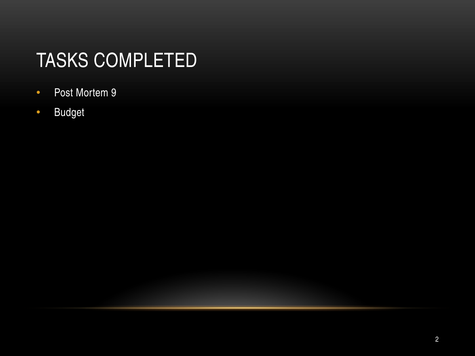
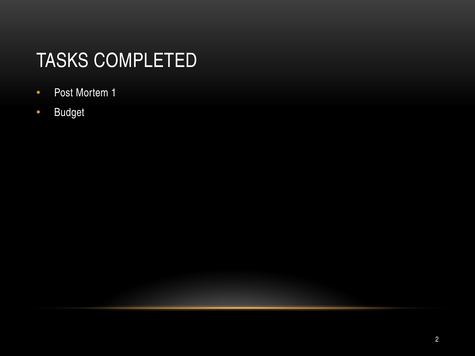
9: 9 -> 1
